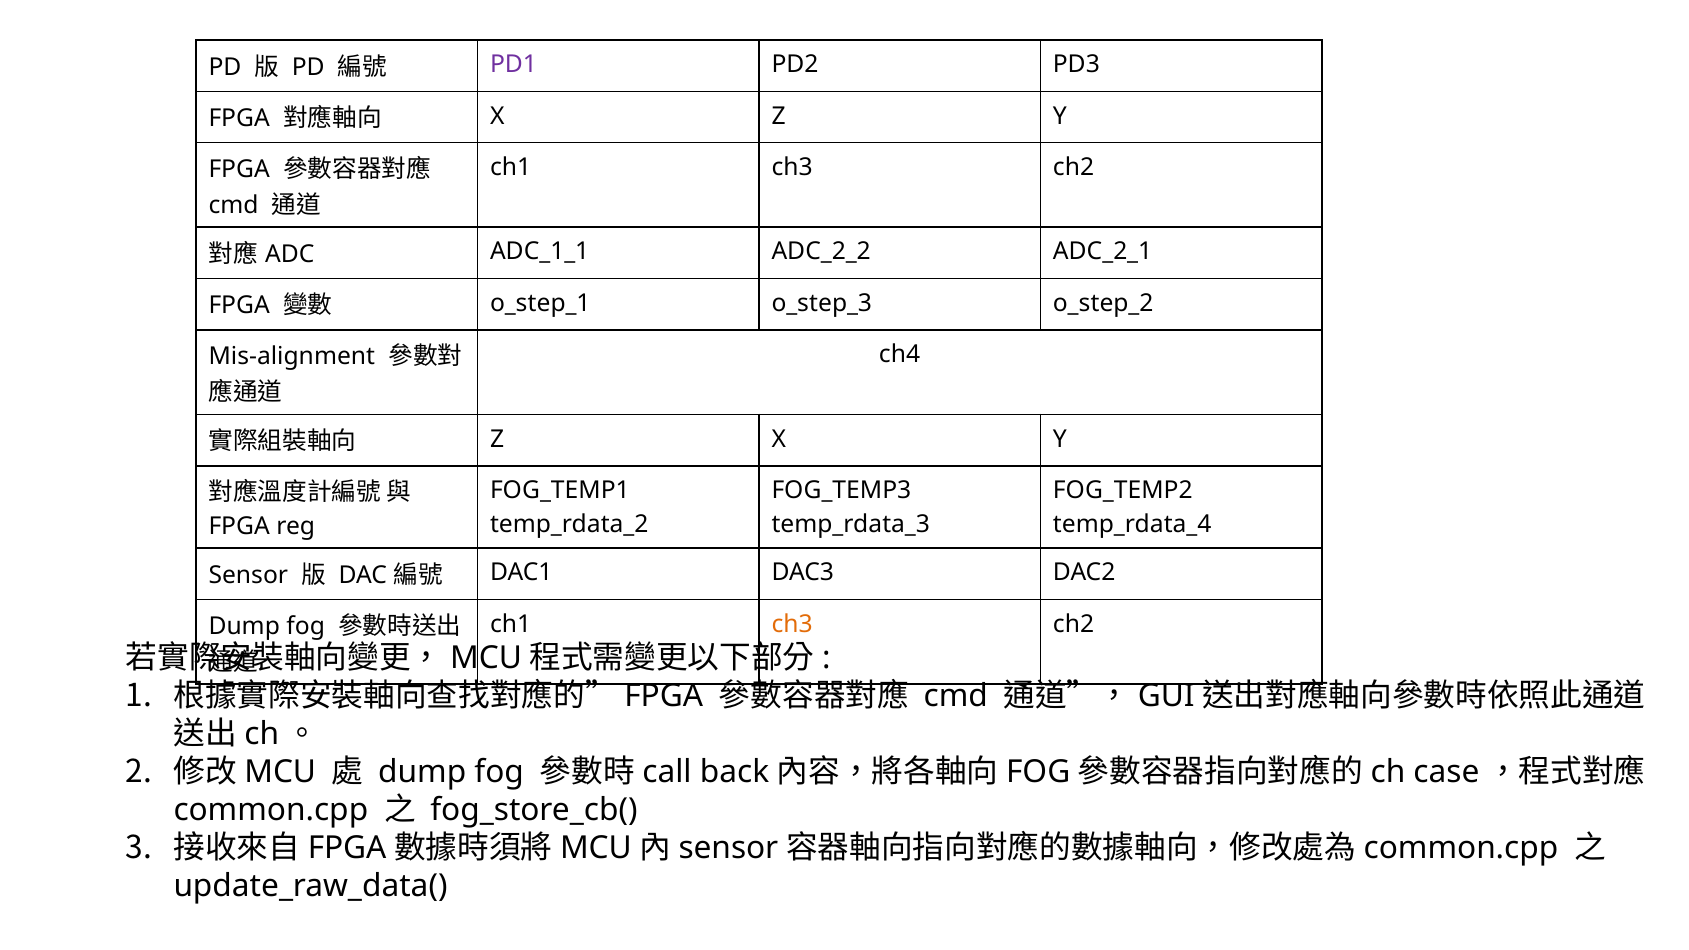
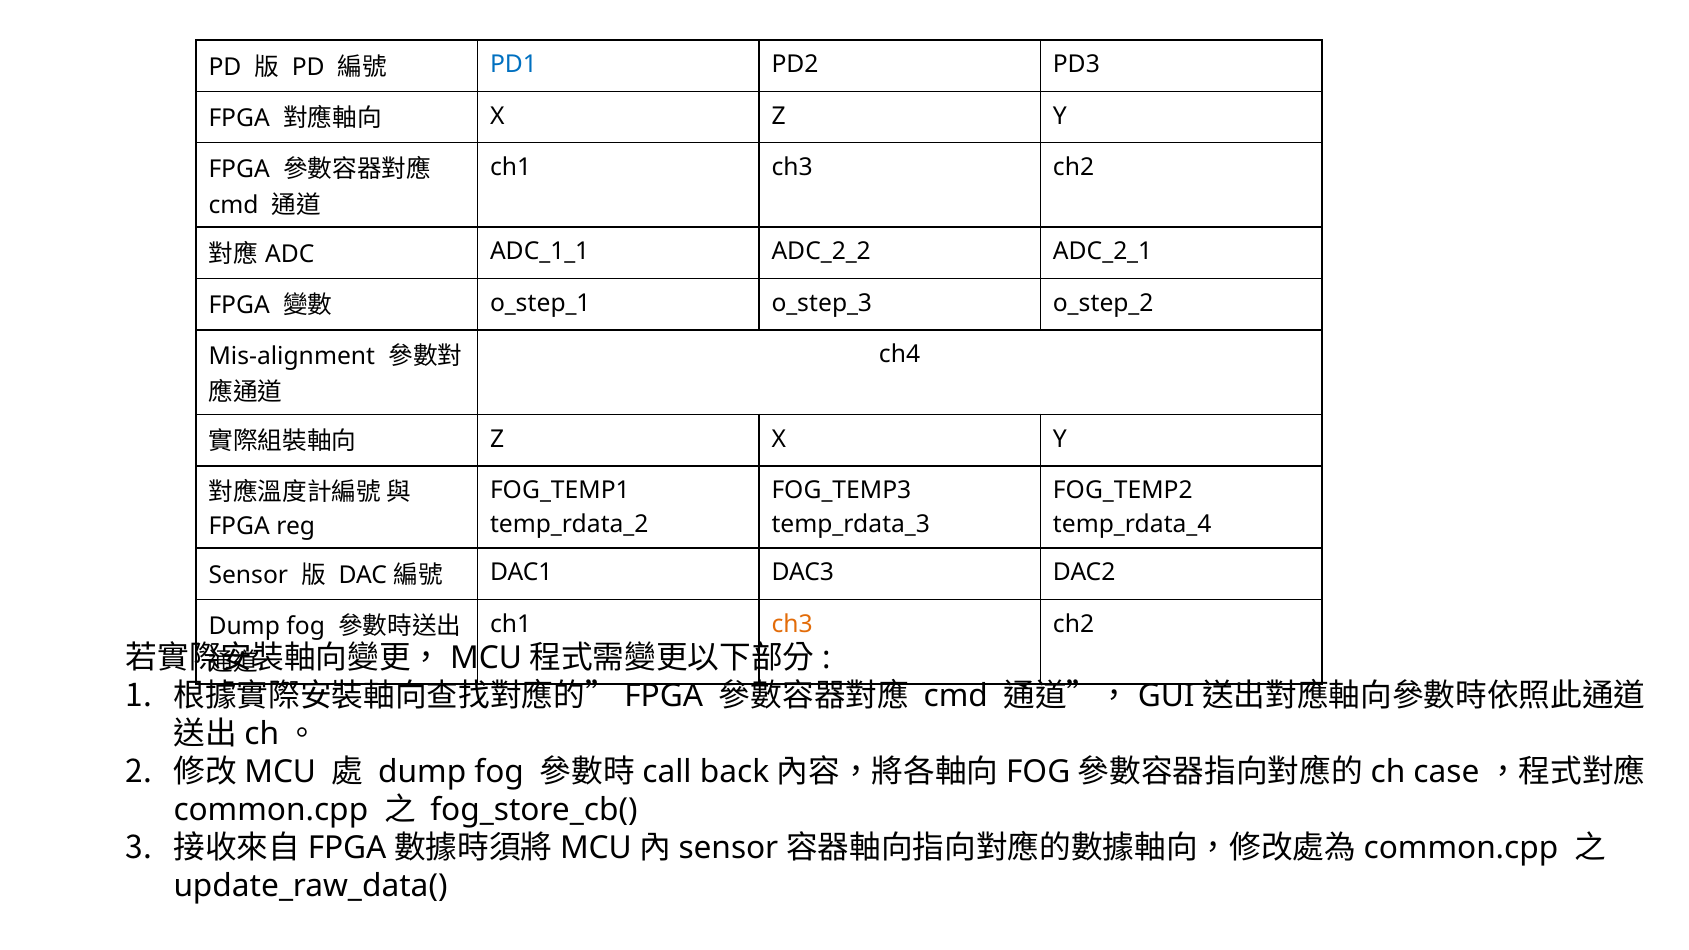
PD1 colour: purple -> blue
